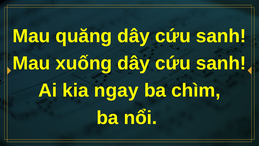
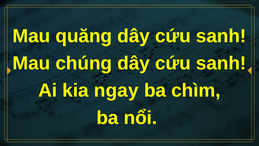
xuống: xuống -> chúng
